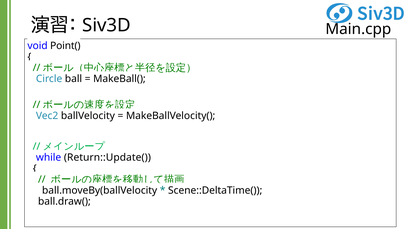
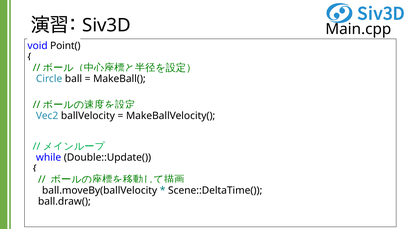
Return::Update(: Return::Update( -> Double::Update(
